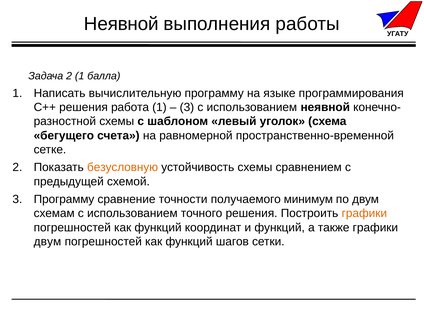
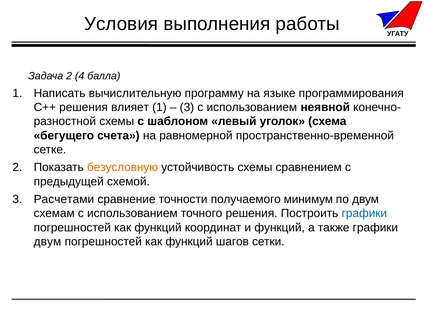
Неявной at (121, 24): Неявной -> Условия
2 1: 1 -> 4
работа: работа -> влияет
3 Программу: Программу -> Расчетами
графики at (364, 213) colour: orange -> blue
